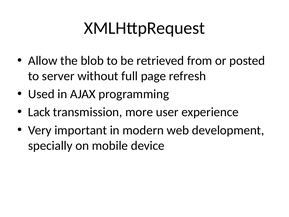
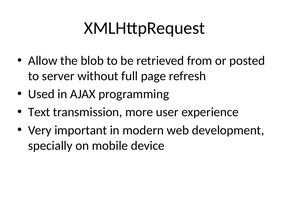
Lack: Lack -> Text
